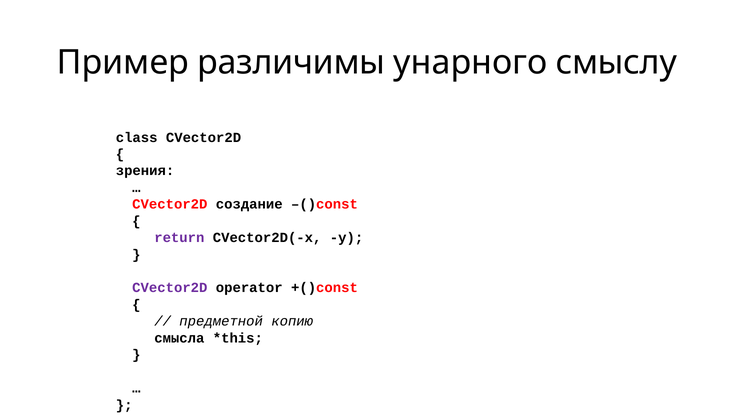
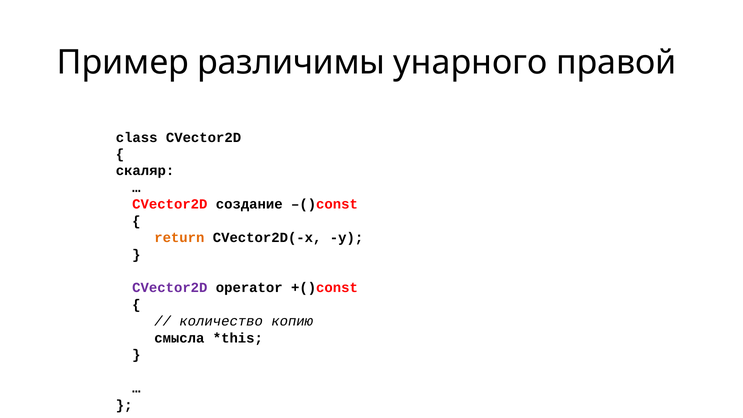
смыслу: смыслу -> правой
зрения: зрения -> скаляр
return colour: purple -> orange
предметной: предметной -> количество
